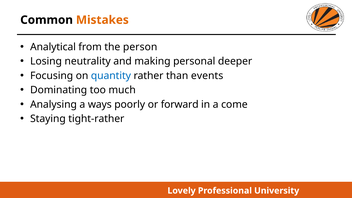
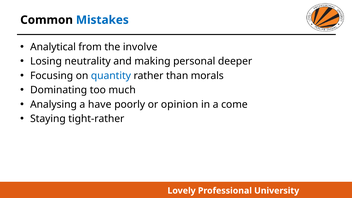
Mistakes colour: orange -> blue
person: person -> involve
events: events -> morals
ways: ways -> have
forward: forward -> opinion
